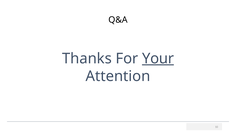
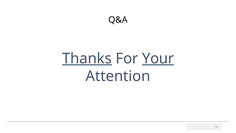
Thanks underline: none -> present
